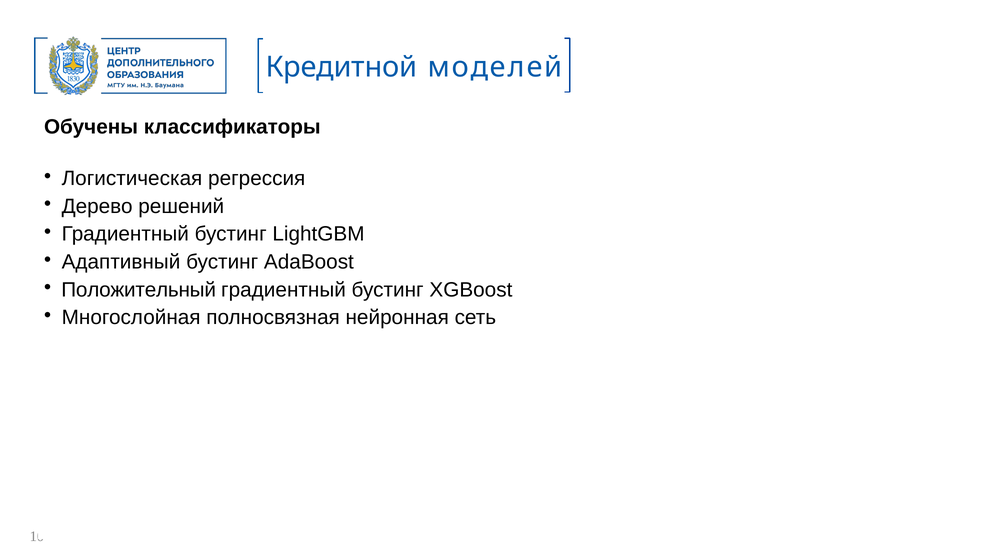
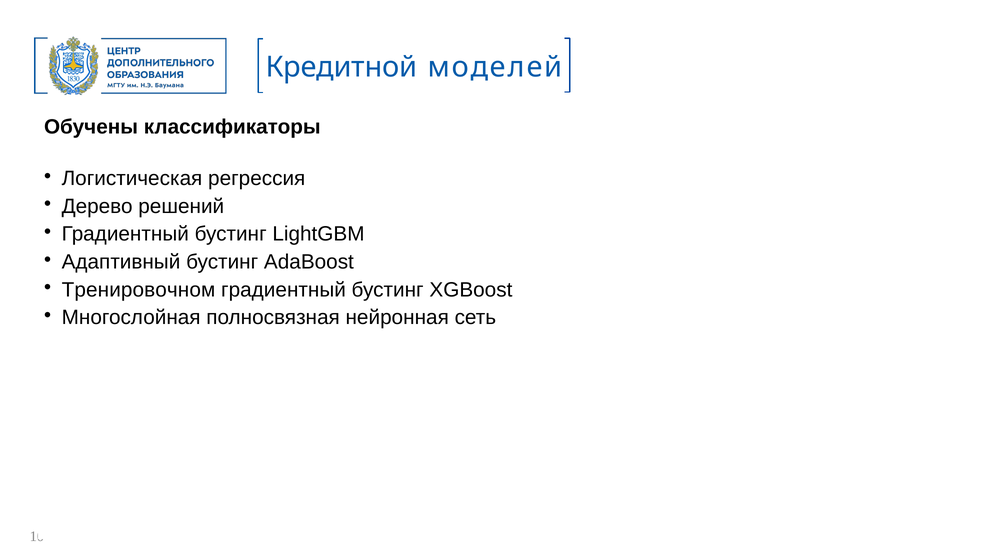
Положительный: Положительный -> Тренировочном
